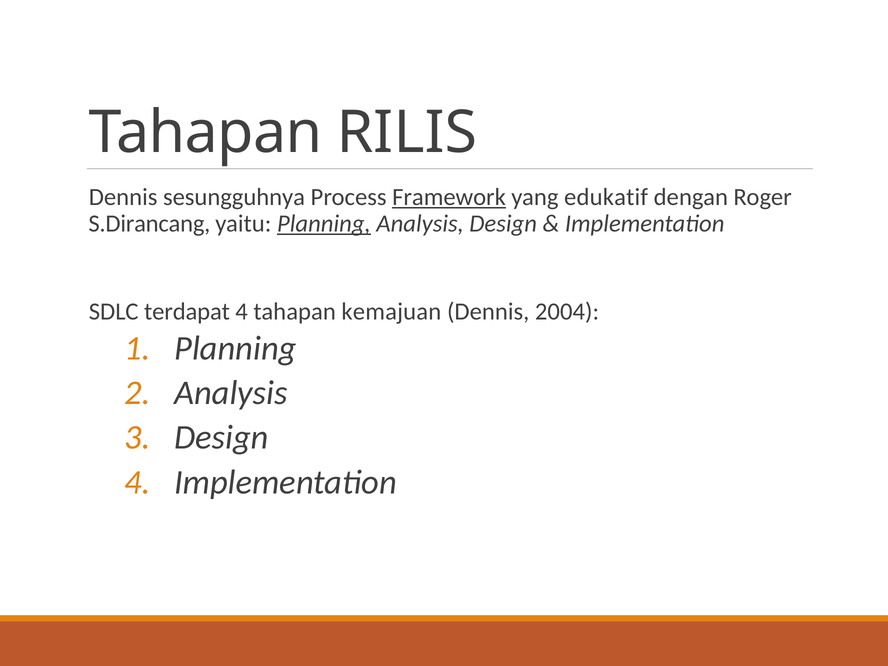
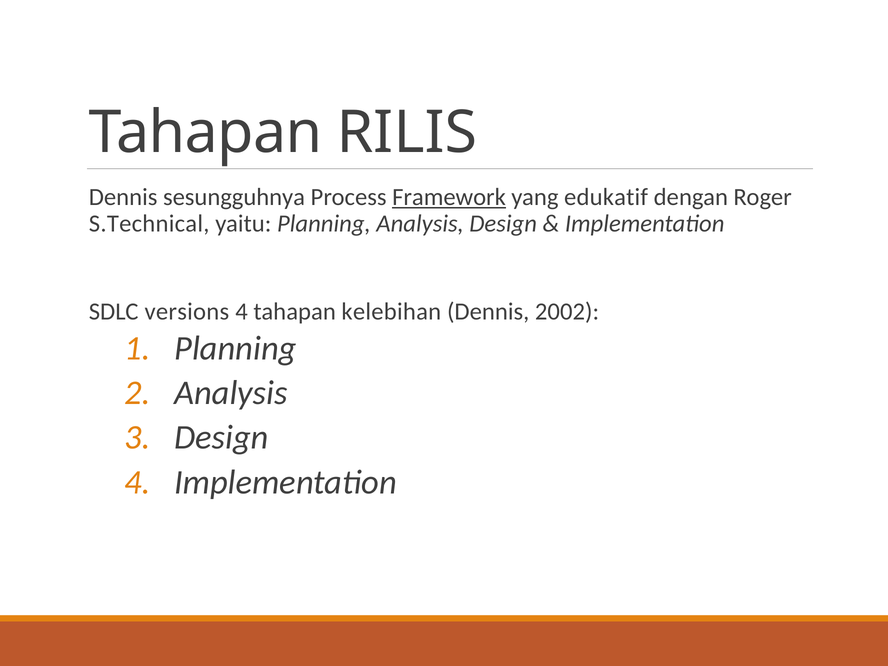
S.Dirancang: S.Dirancang -> S.Technical
Planning at (324, 224) underline: present -> none
terdapat: terdapat -> versions
kemajuan: kemajuan -> kelebihan
2004: 2004 -> 2002
